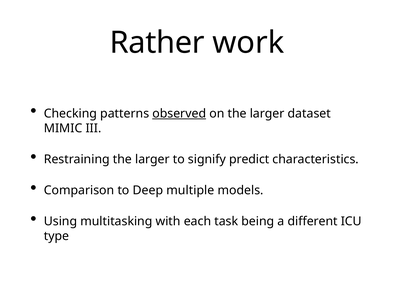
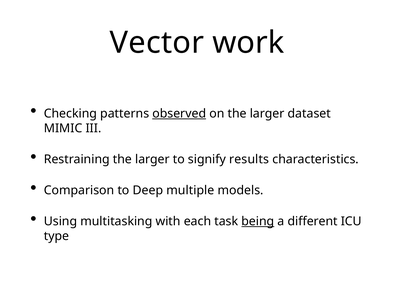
Rather: Rather -> Vector
predict: predict -> results
being underline: none -> present
